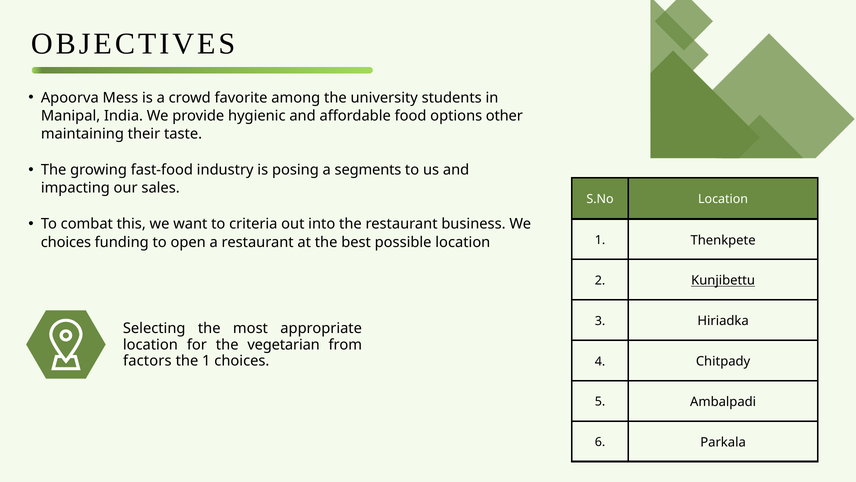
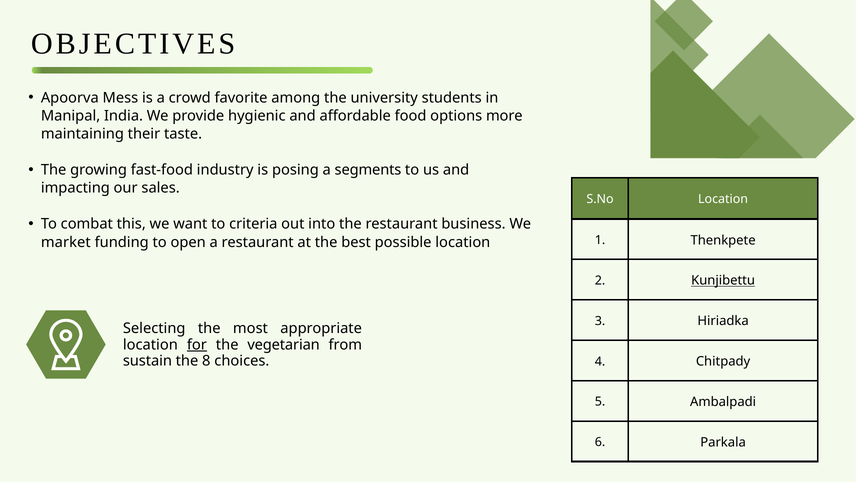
other: other -> more
choices at (66, 242): choices -> market
for underline: none -> present
factors: factors -> sustain
the 1: 1 -> 8
